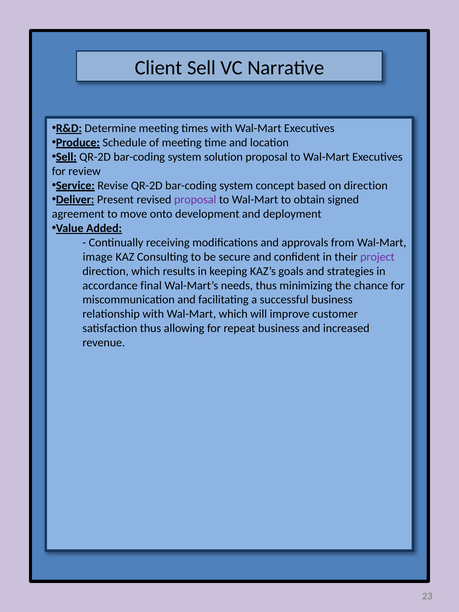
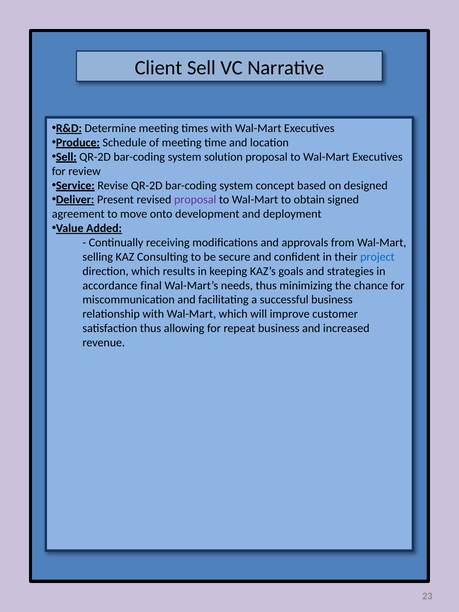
on direction: direction -> designed
image: image -> selling
project colour: purple -> blue
